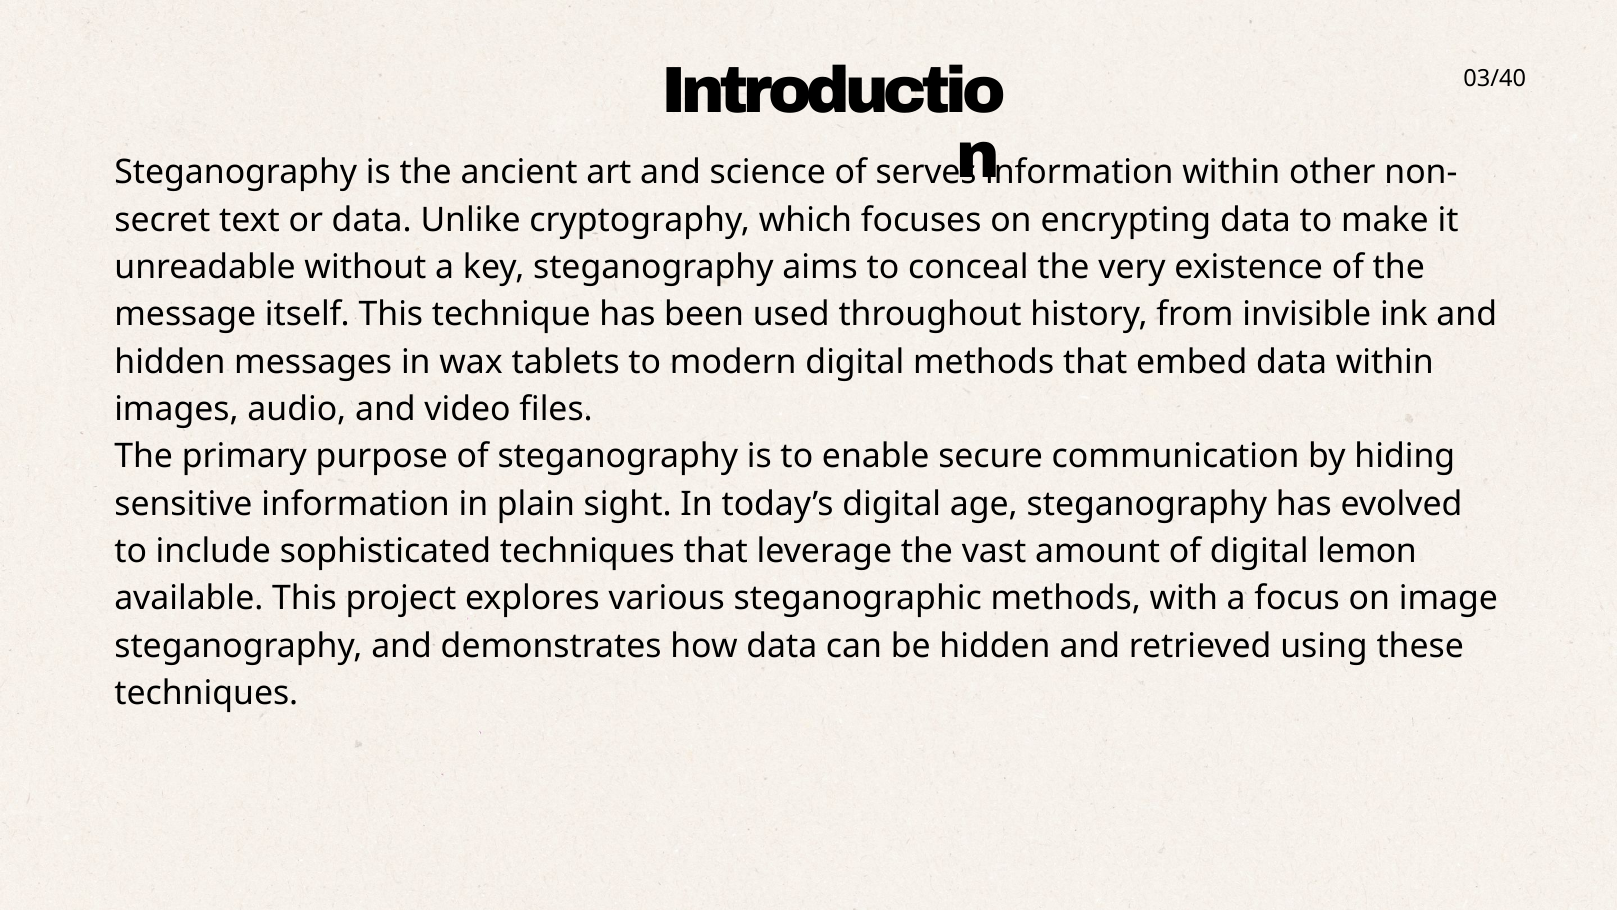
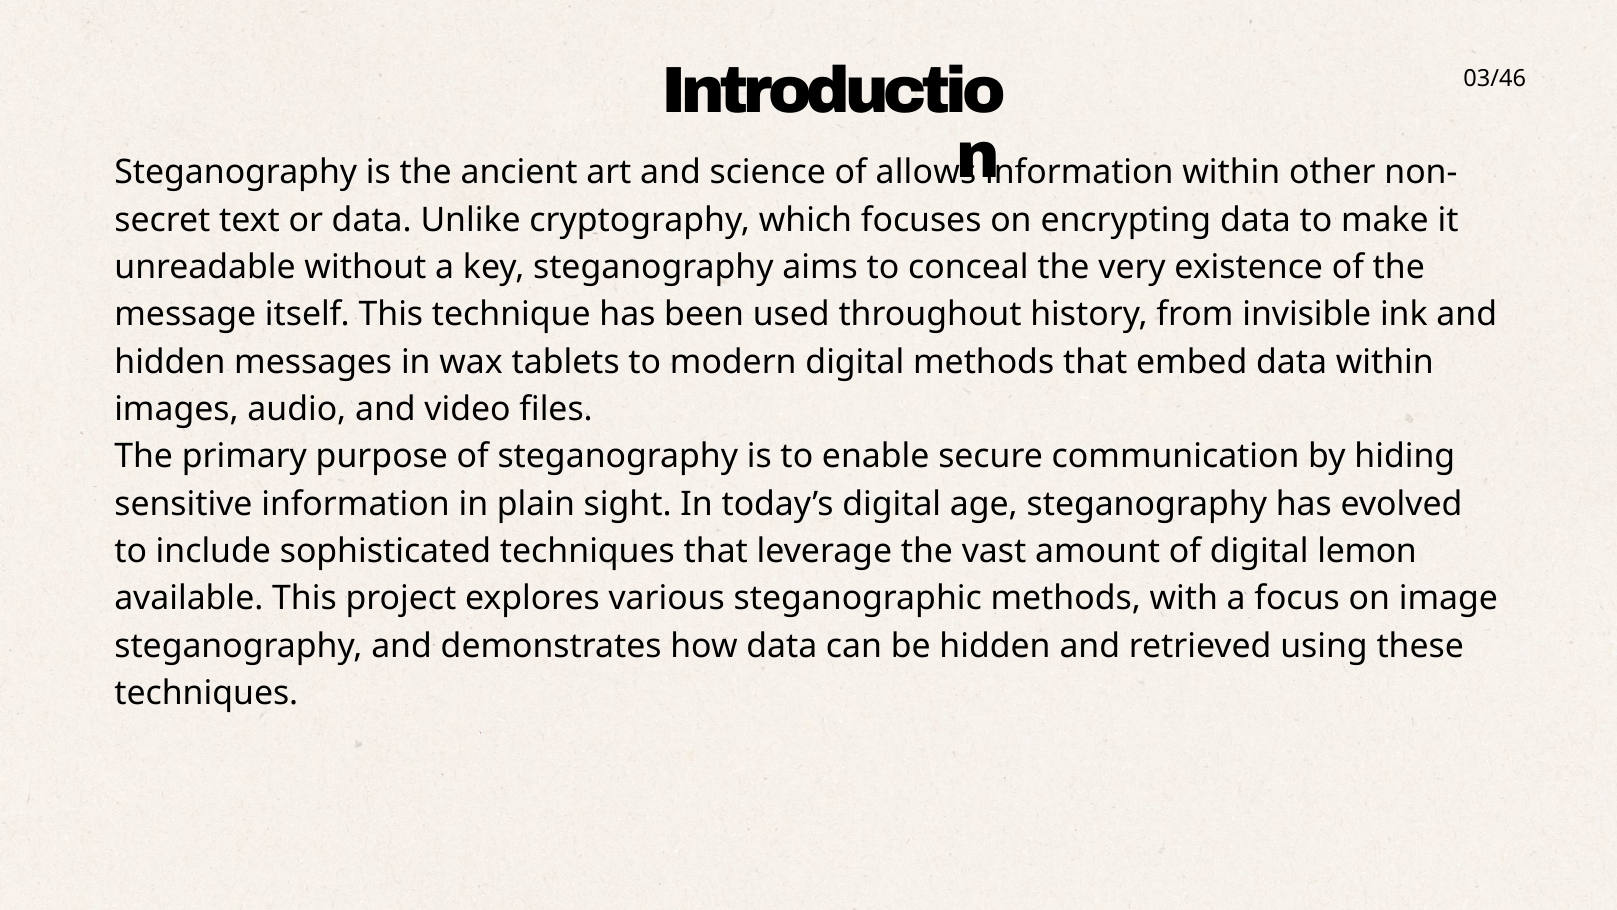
03/40: 03/40 -> 03/46
serves: serves -> allows
